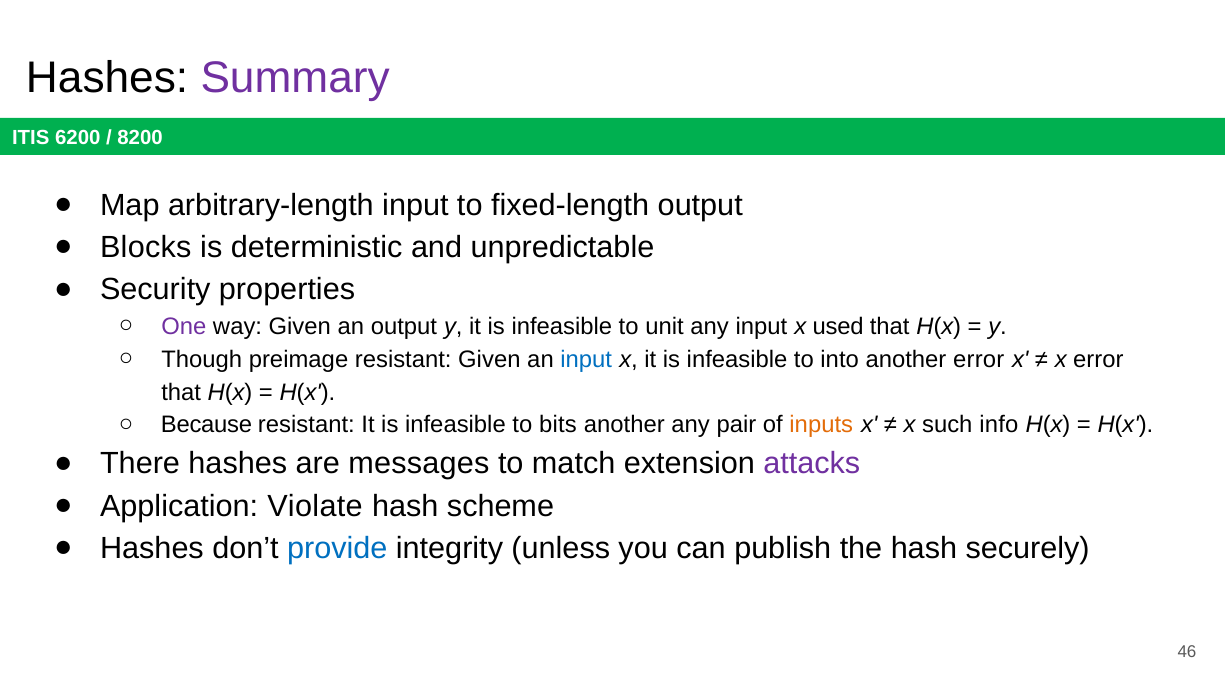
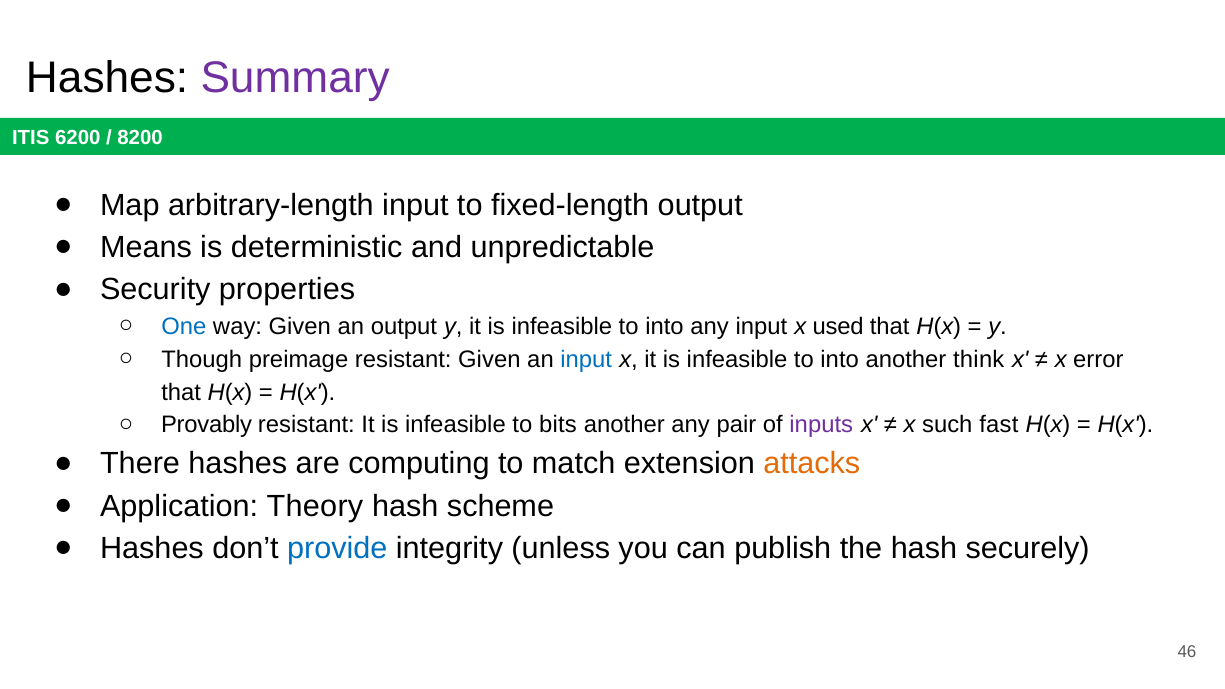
Blocks: Blocks -> Means
One colour: purple -> blue
unit at (664, 326): unit -> into
another error: error -> think
Because: Because -> Provably
inputs colour: orange -> purple
info: info -> fast
messages: messages -> computing
attacks colour: purple -> orange
Violate: Violate -> Theory
